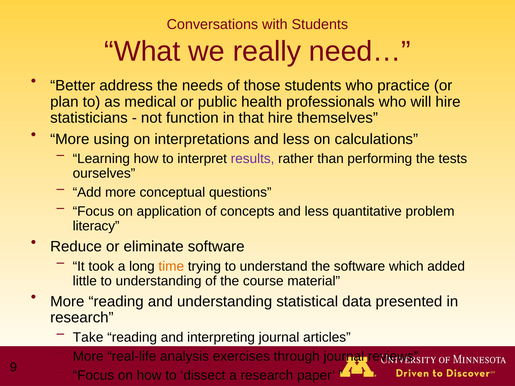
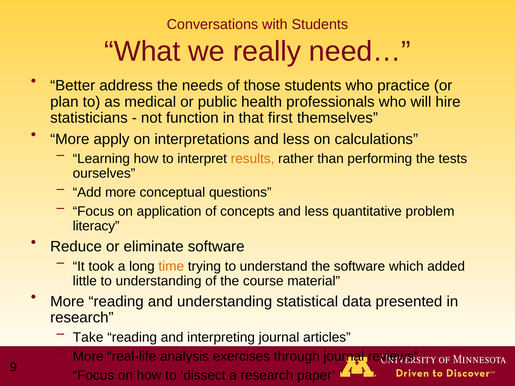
that hire: hire -> first
using: using -> apply
results colour: purple -> orange
